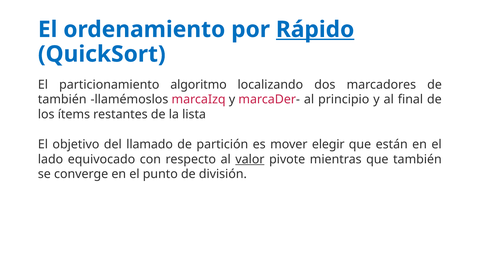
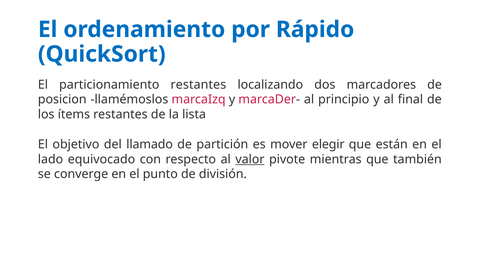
Rápido underline: present -> none
particionamiento algoritmo: algoritmo -> restantes
también at (62, 99): también -> posicion
